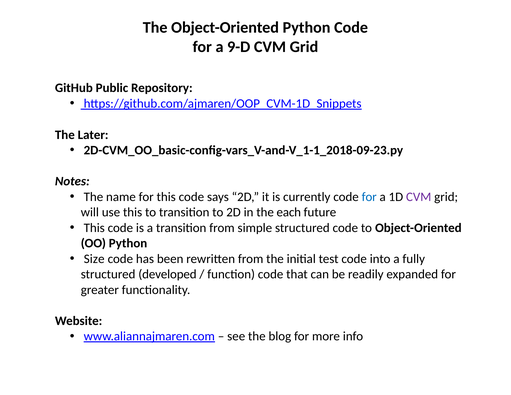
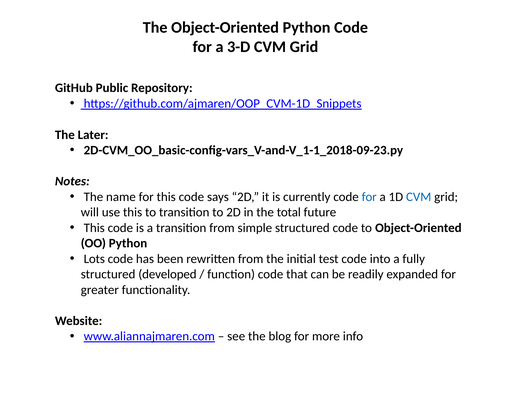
9-D: 9-D -> 3-D
CVM at (419, 197) colour: purple -> blue
each: each -> total
Size: Size -> Lots
